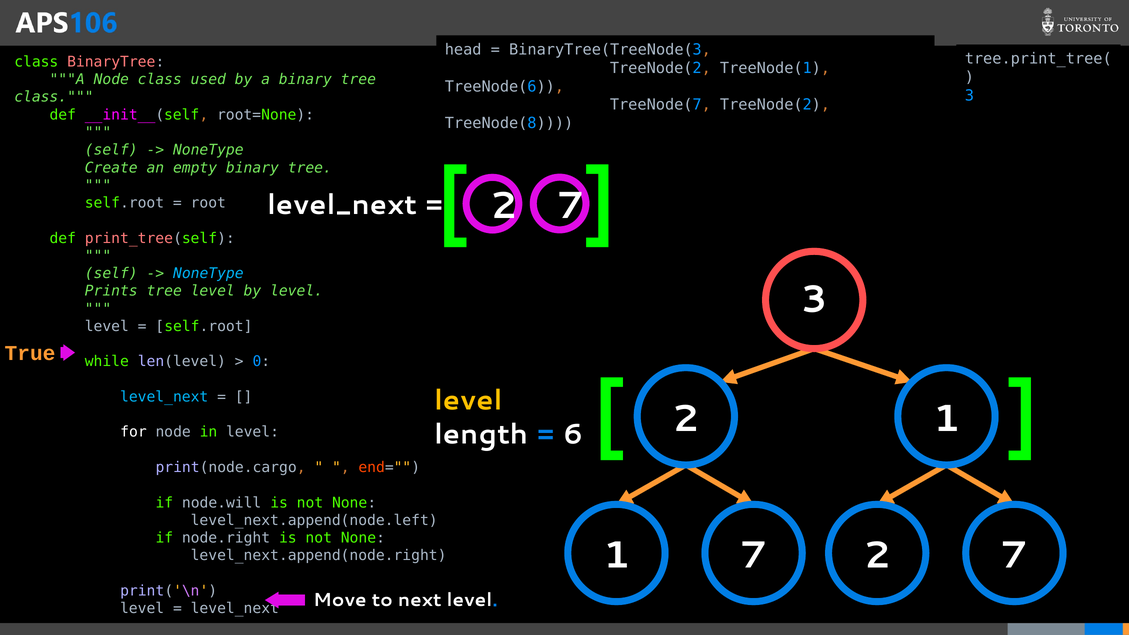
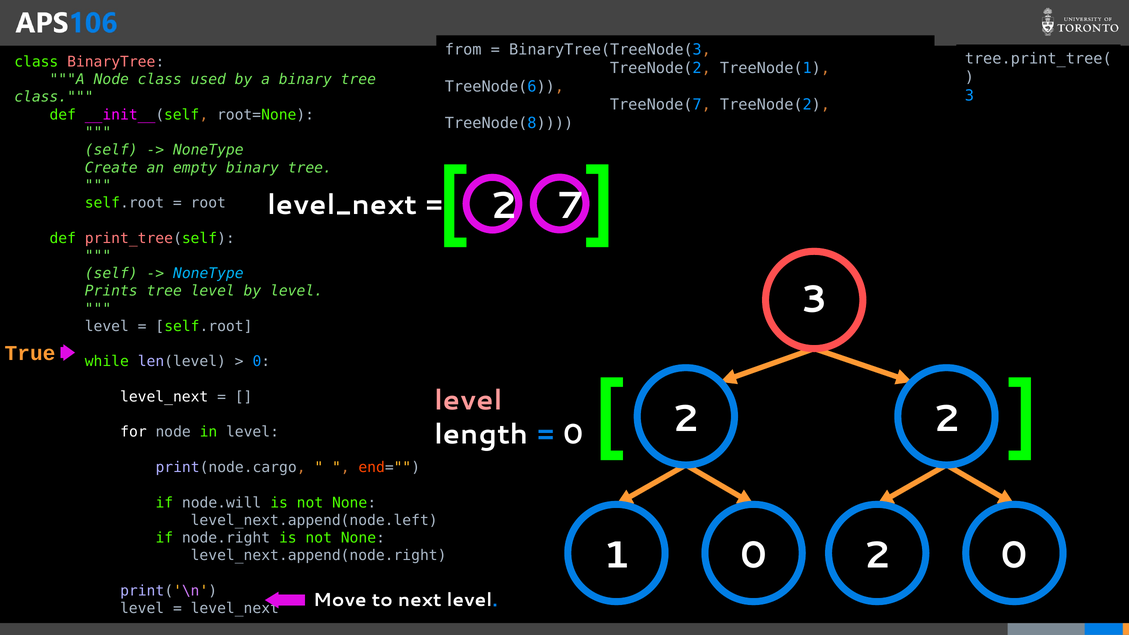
head: head -> from
level at (468, 401) colour: yellow -> pink
level_next at (164, 397) colour: light blue -> white
2 1: 1 -> 2
6 at (573, 435): 6 -> 0
1 7: 7 -> 0
7 at (1014, 556): 7 -> 0
